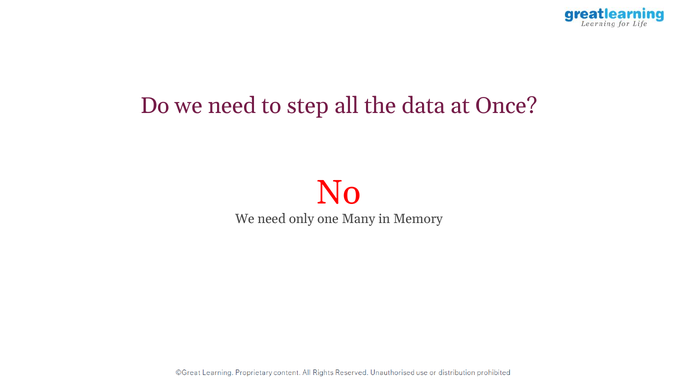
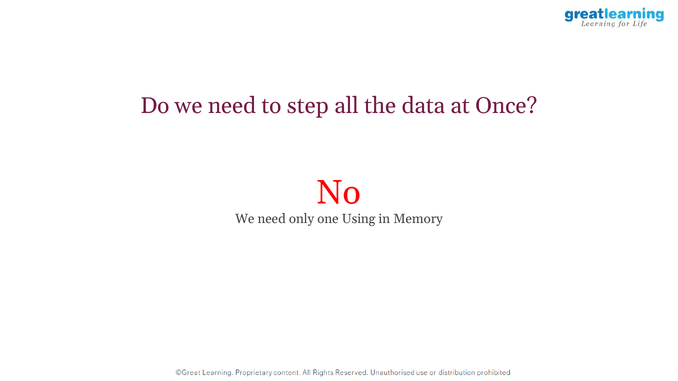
Many: Many -> Using
